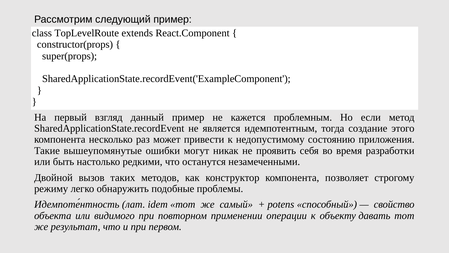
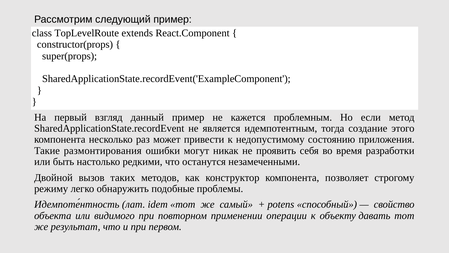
вышеупомянутые: вышеупомянутые -> размонтирования
